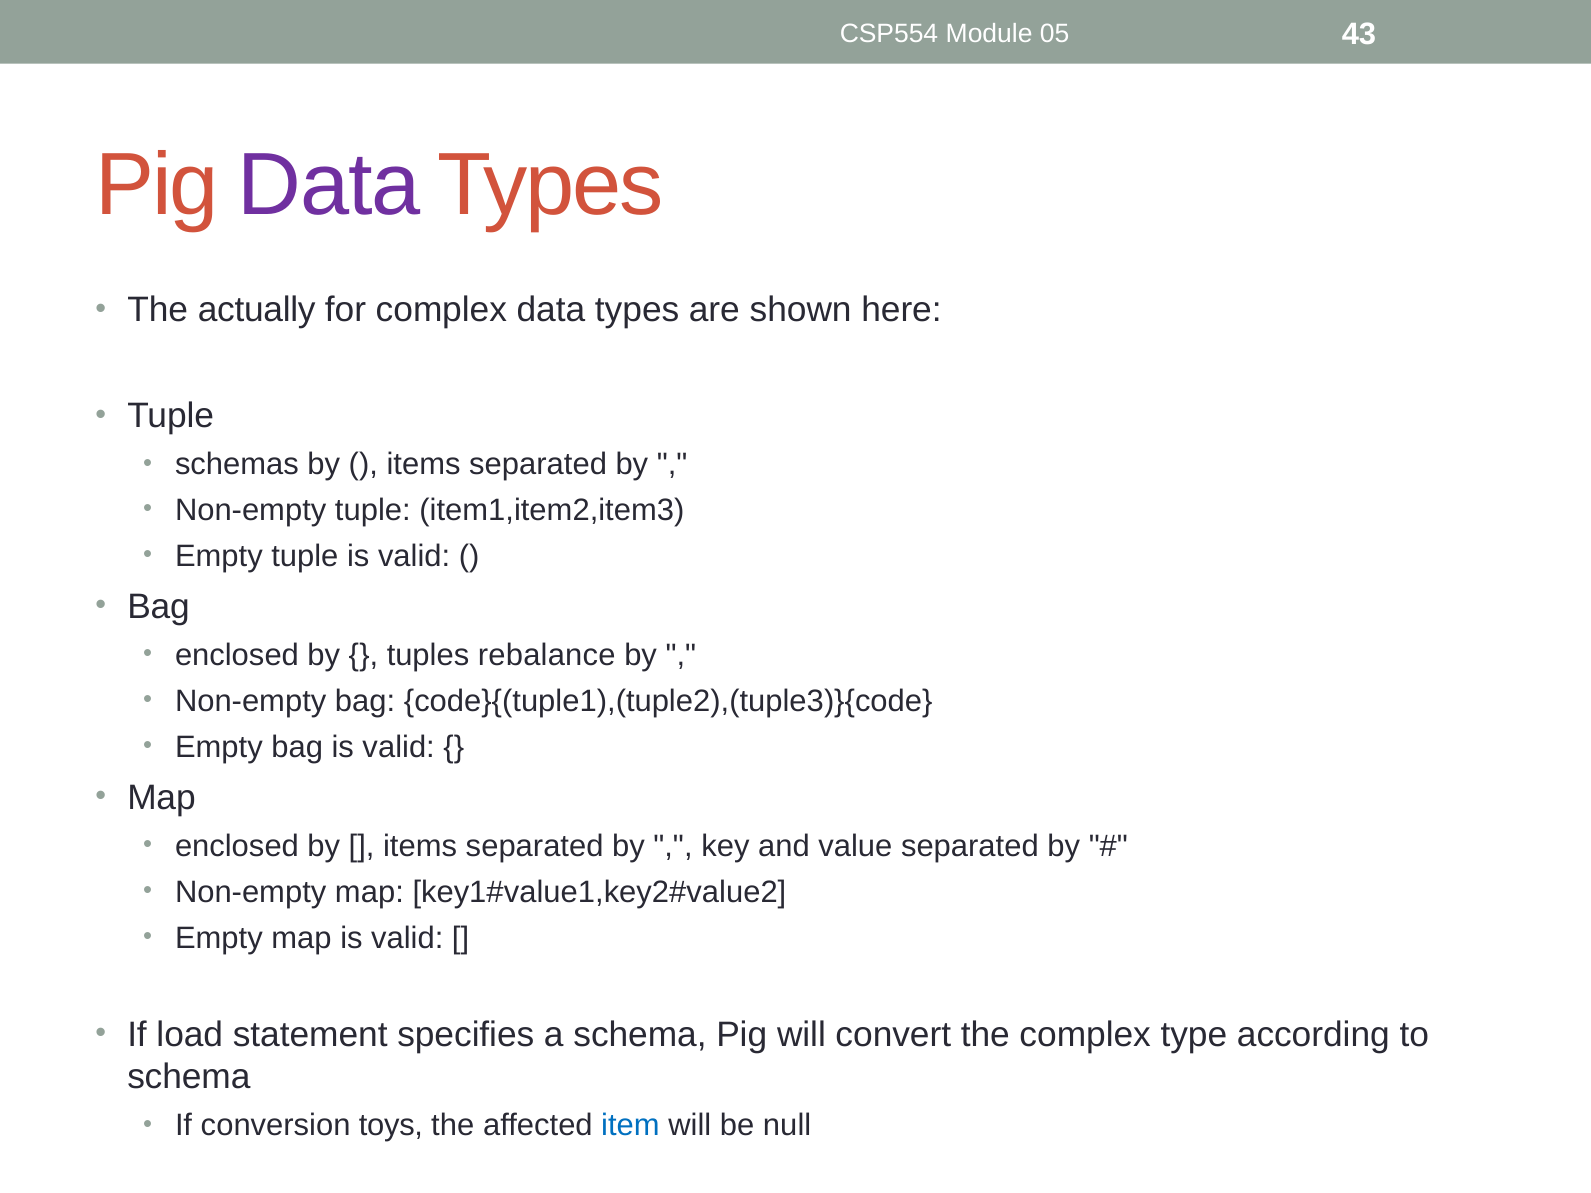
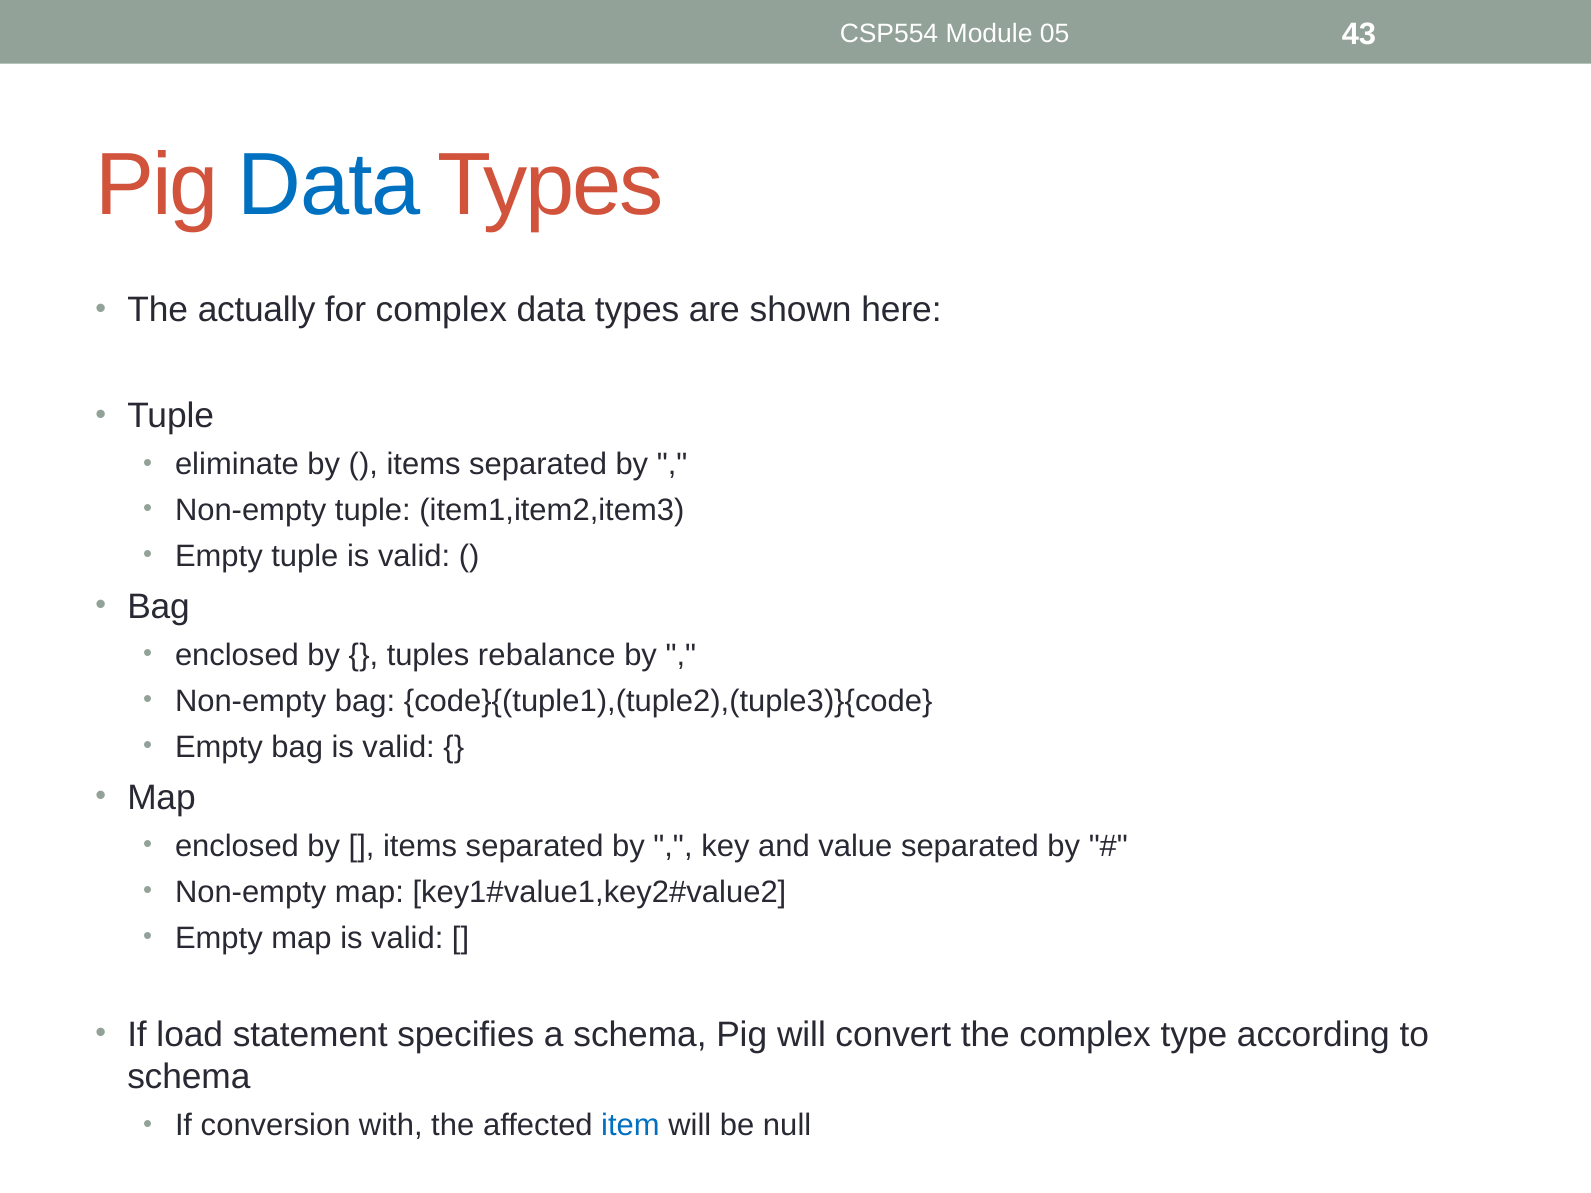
Data at (329, 185) colour: purple -> blue
schemas: schemas -> eliminate
toys: toys -> with
